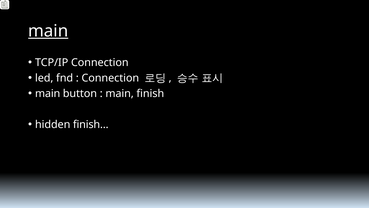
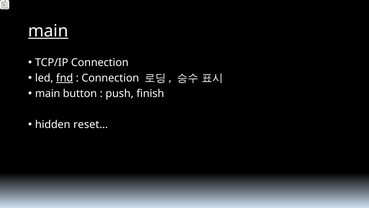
fnd underline: none -> present
main at (120, 93): main -> push
finish…: finish… -> reset…
